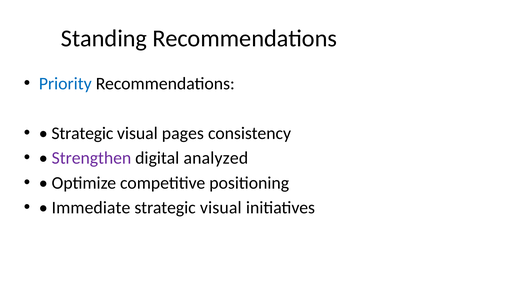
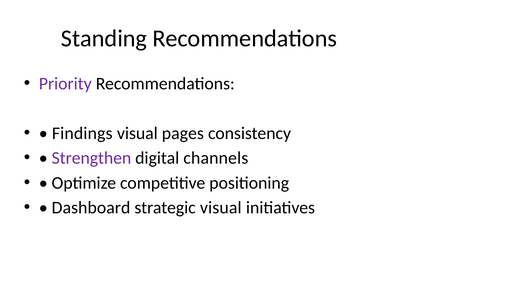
Priority colour: blue -> purple
Strategic at (82, 133): Strategic -> Findings
analyzed: analyzed -> channels
Immediate: Immediate -> Dashboard
